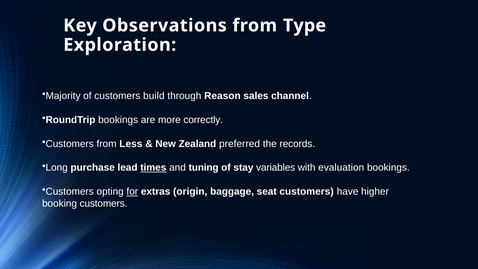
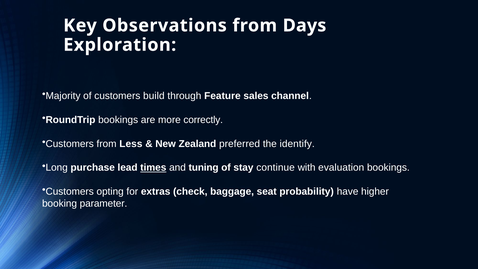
Type: Type -> Days
Reason: Reason -> Feature
records: records -> identify
variables: variables -> continue
for underline: present -> none
origin: origin -> check
seat customers: customers -> probability
booking customers: customers -> parameter
